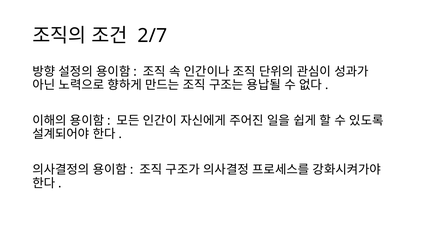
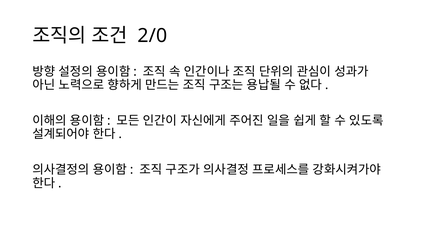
2/7: 2/7 -> 2/0
